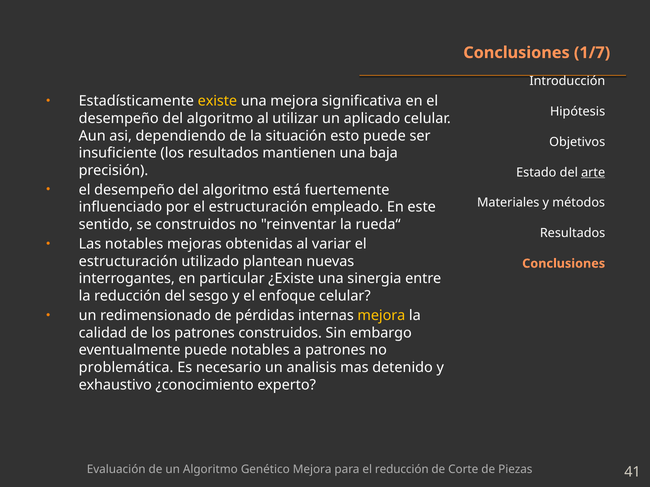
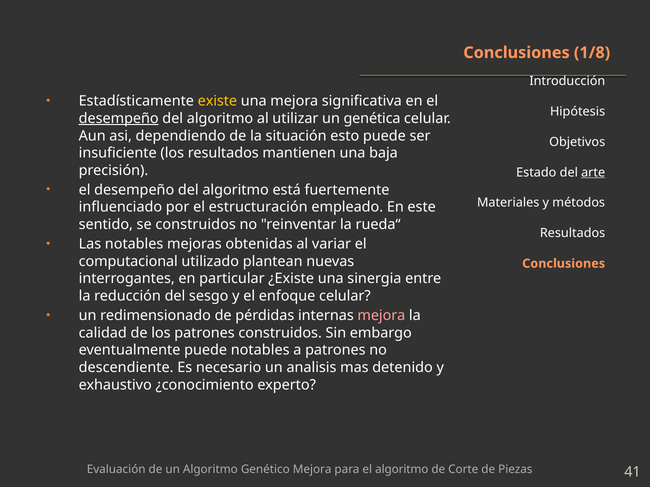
1/7: 1/7 -> 1/8
desempeño at (119, 119) underline: none -> present
aplicado: aplicado -> genética
estructuración at (128, 262): estructuración -> computacional
mejora at (381, 316) colour: yellow -> pink
problemática: problemática -> descendiente
el reducción: reducción -> algoritmo
